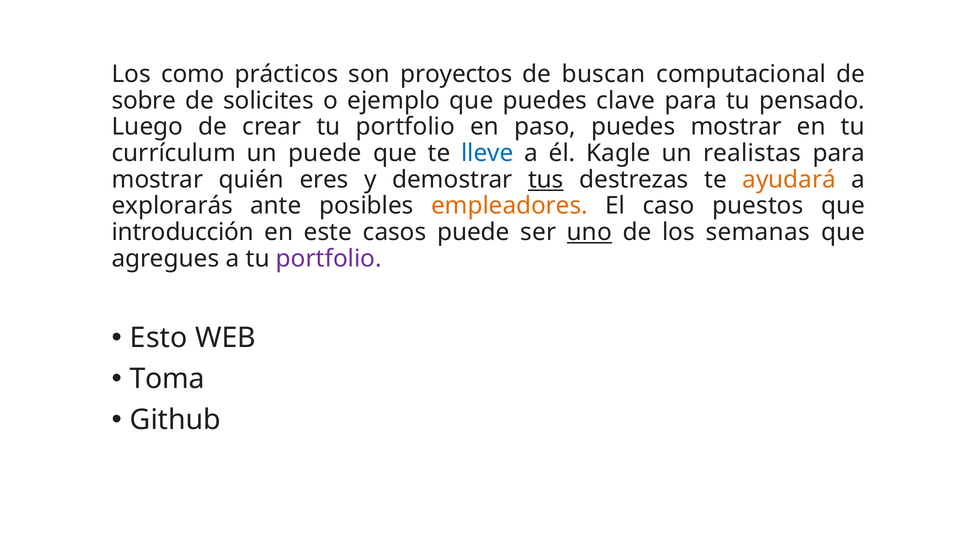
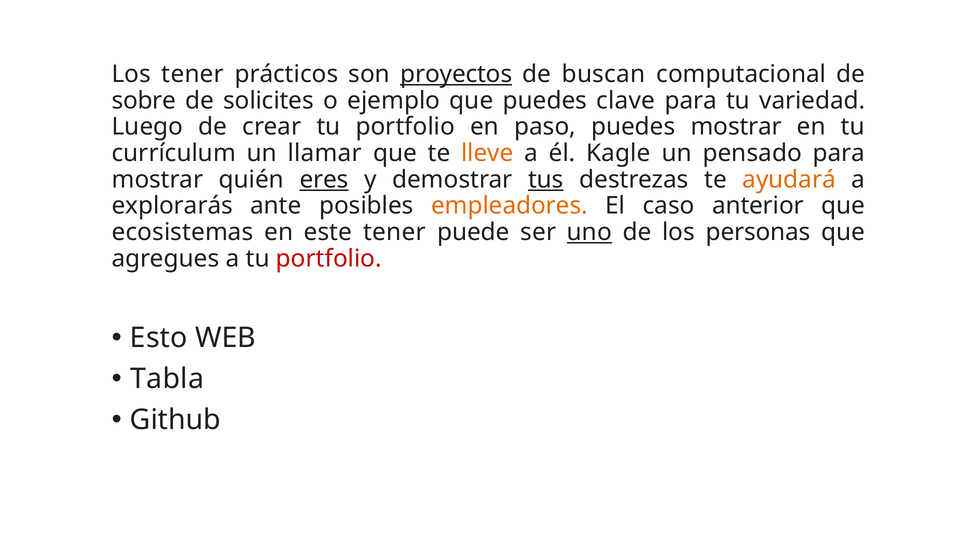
Los como: como -> tener
proyectos underline: none -> present
pensado: pensado -> variedad
un puede: puede -> llamar
lleve colour: blue -> orange
realistas: realistas -> pensado
eres underline: none -> present
puestos: puestos -> anterior
introducción: introducción -> ecosistemas
este casos: casos -> tener
semanas: semanas -> personas
portfolio at (329, 259) colour: purple -> red
Toma: Toma -> Tabla
